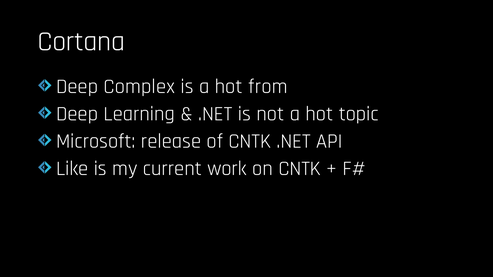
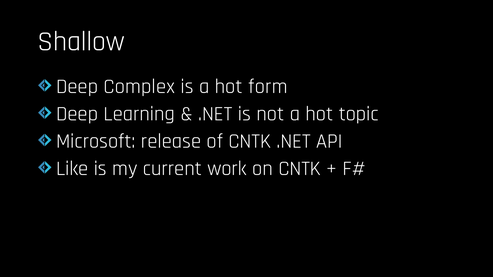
Cortana: Cortana -> Shallow
from: from -> form
